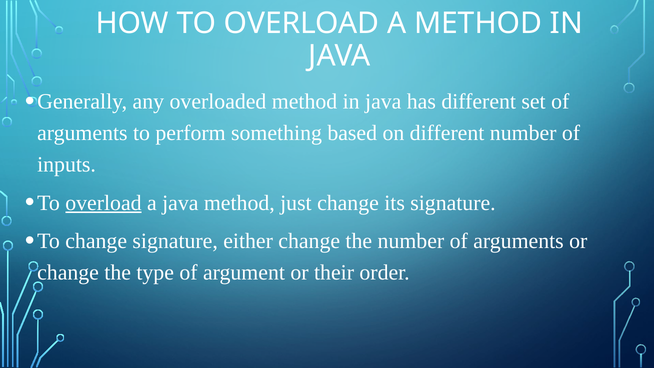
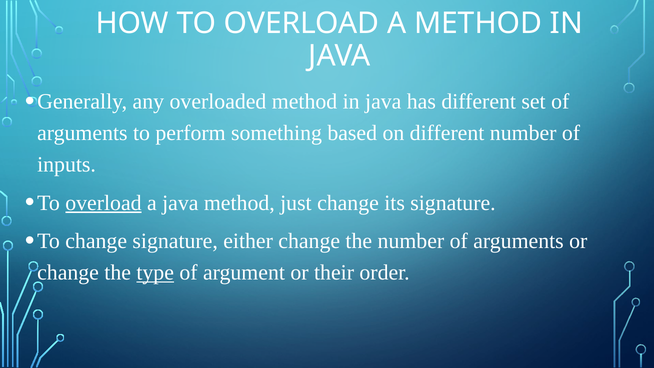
type underline: none -> present
